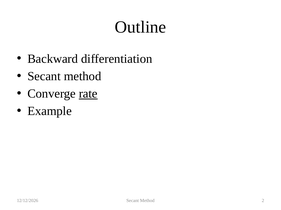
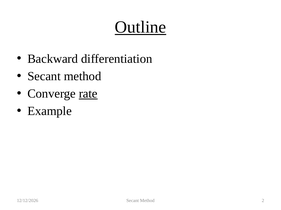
Outline underline: none -> present
